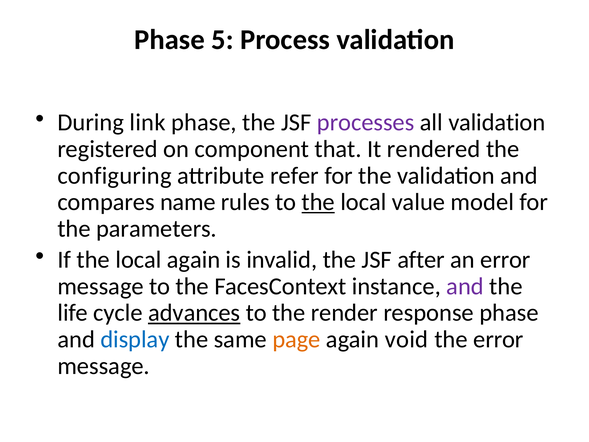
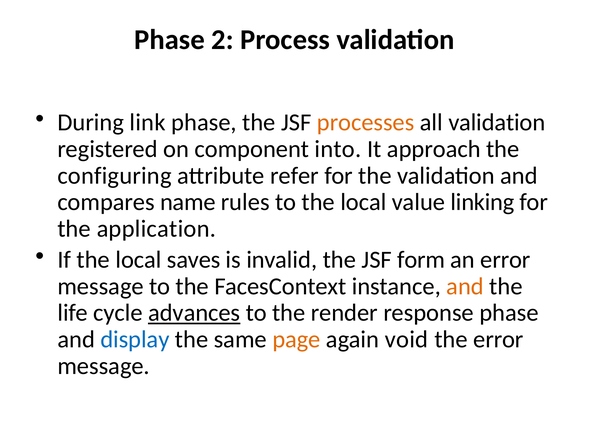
5: 5 -> 2
processes colour: purple -> orange
that: that -> into
rendered: rendered -> approach
the at (318, 202) underline: present -> none
model: model -> linking
parameters: parameters -> application
local again: again -> saves
after: after -> form
and at (465, 286) colour: purple -> orange
